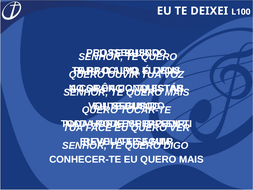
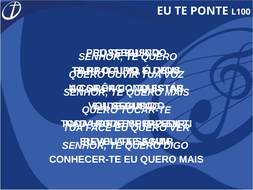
DEIXEI: DEIXEI -> PONTE
